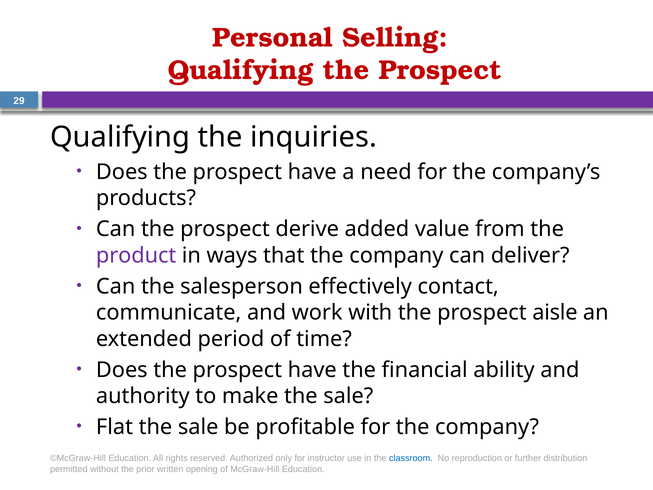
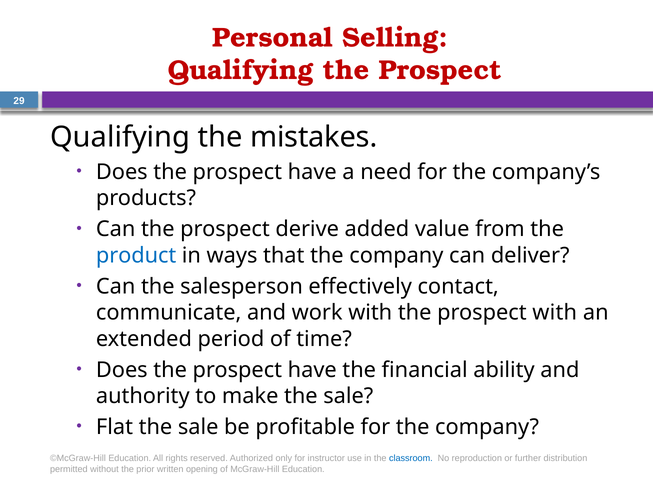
inquiries: inquiries -> mistakes
product colour: purple -> blue
prospect aisle: aisle -> with
